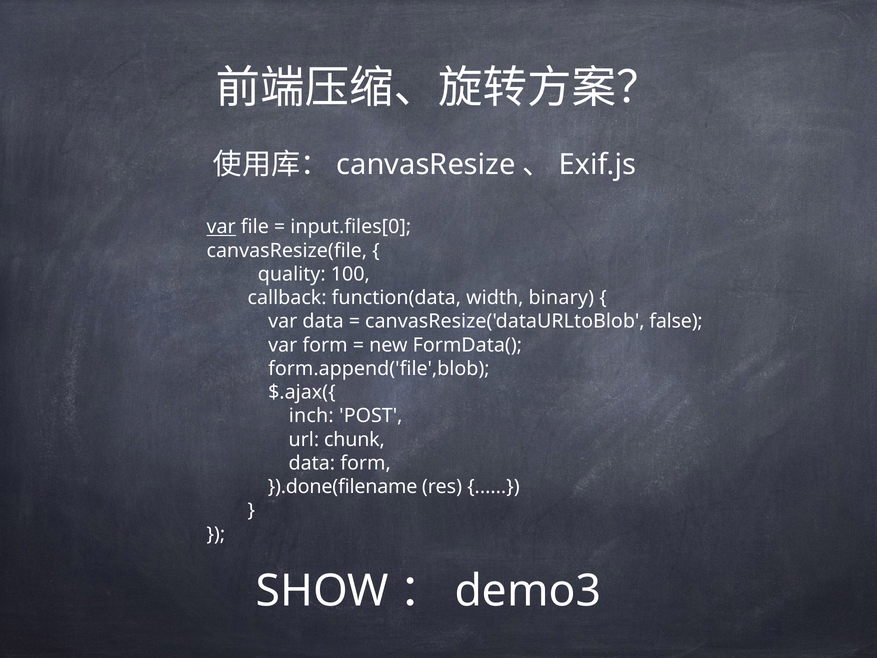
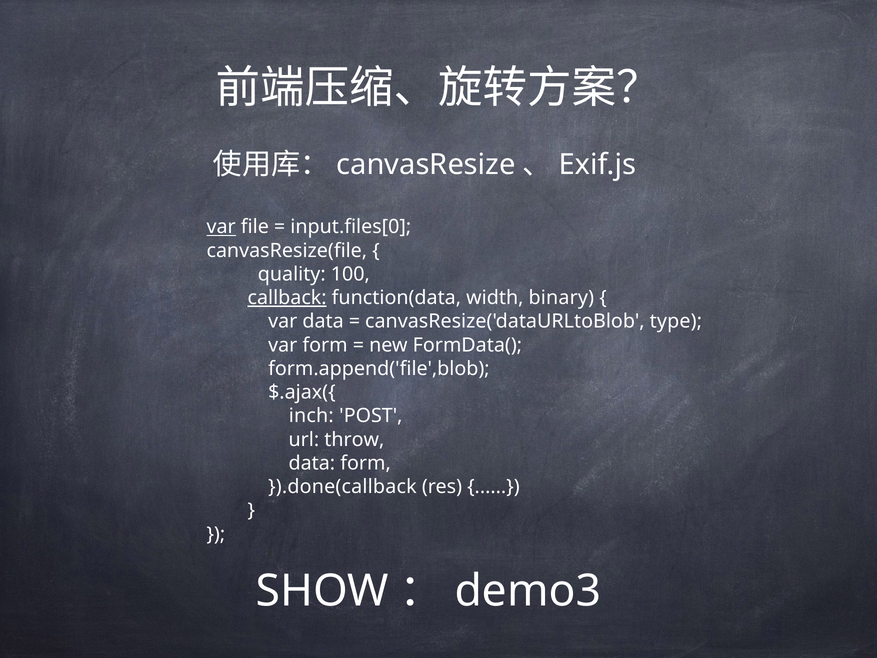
callback underline: none -> present
false: false -> type
chunk: chunk -> throw
}).done(filename: }).done(filename -> }).done(callback
